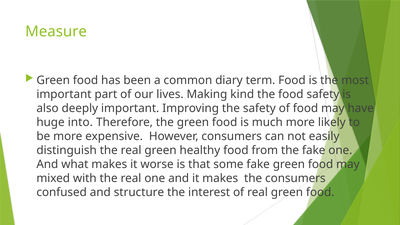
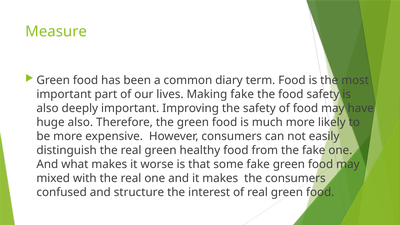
Making kind: kind -> fake
huge into: into -> also
